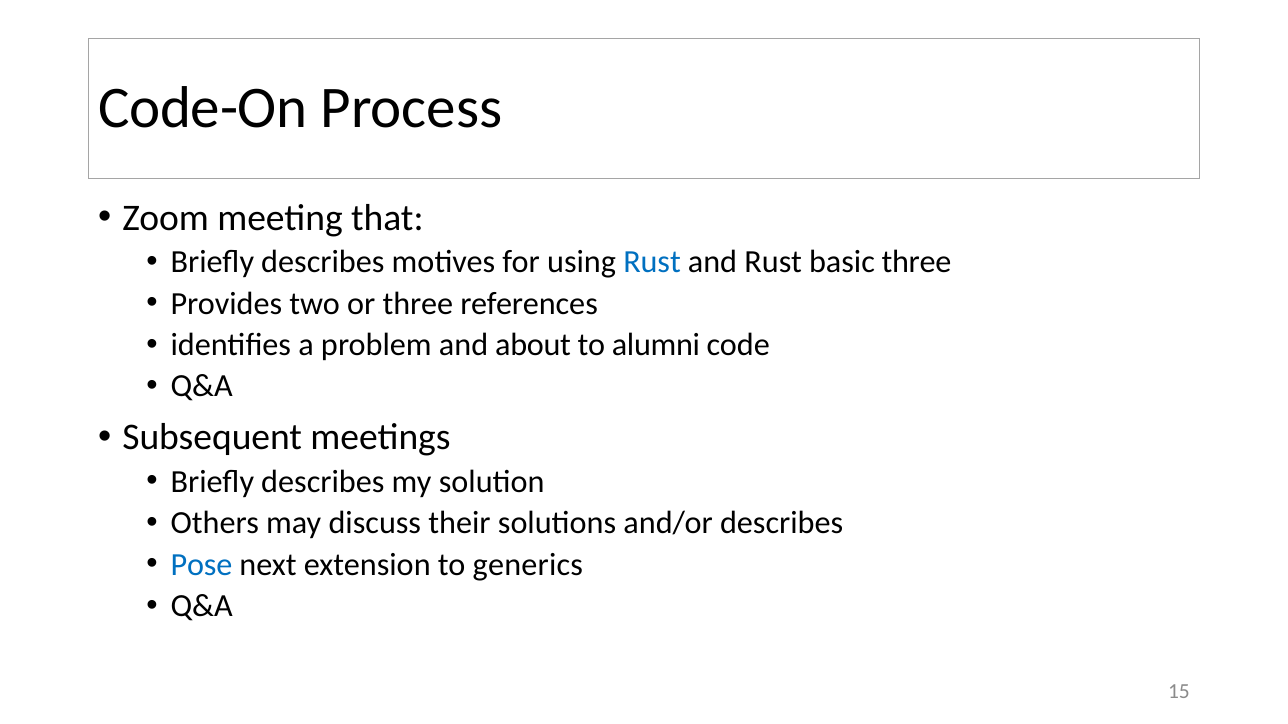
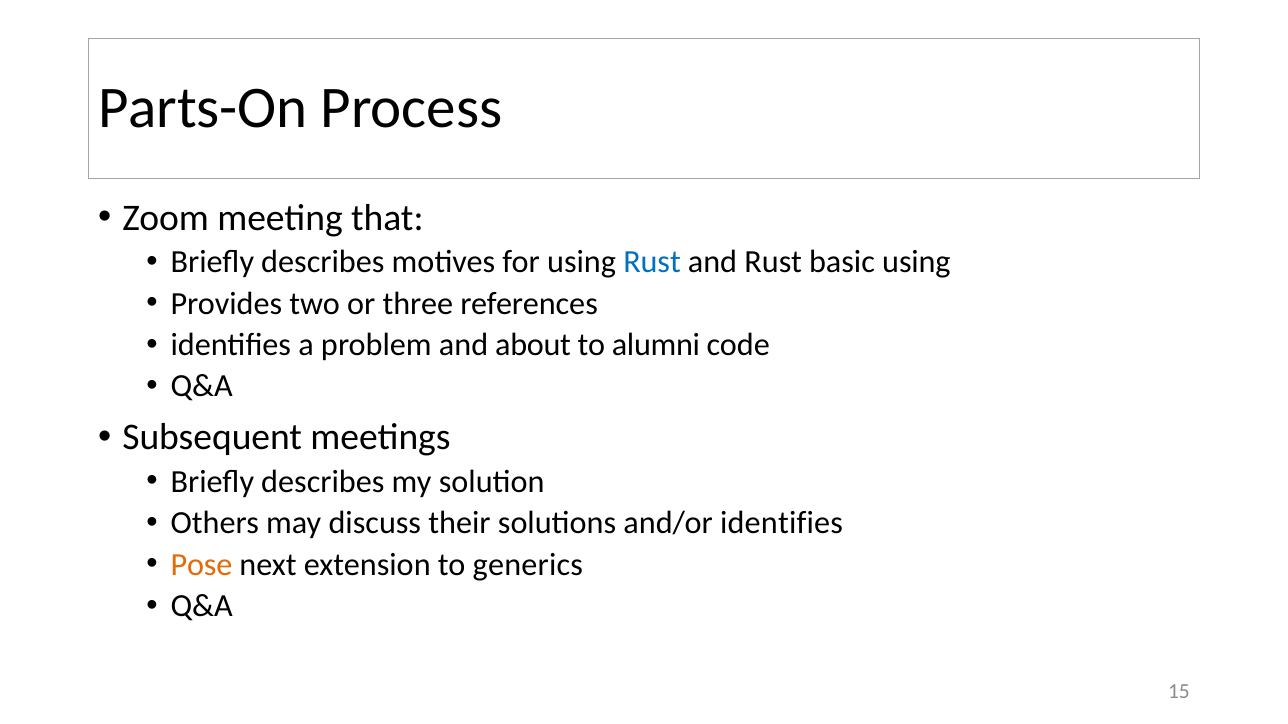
Code-On: Code-On -> Parts-On
basic three: three -> using
and/or describes: describes -> identifies
Pose colour: blue -> orange
